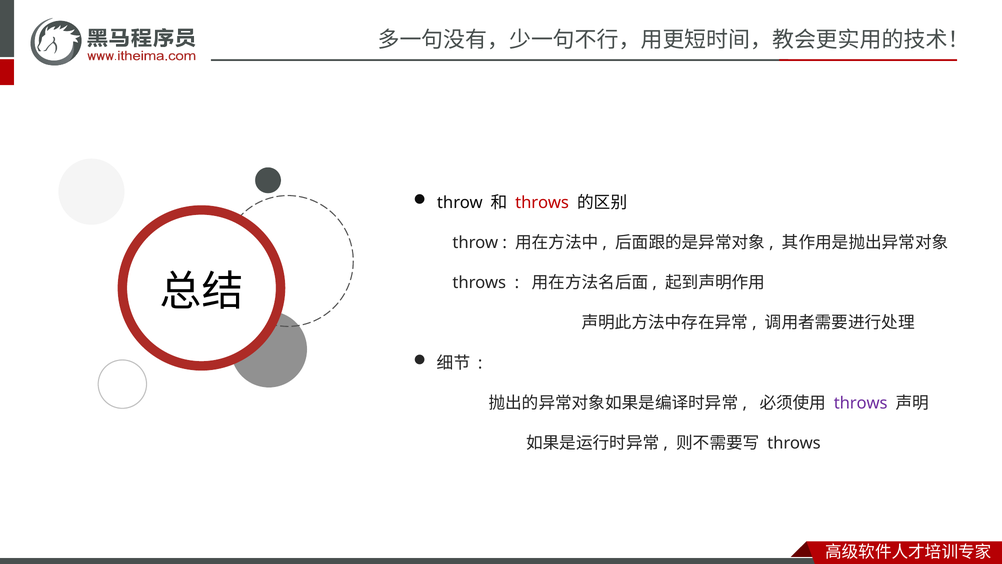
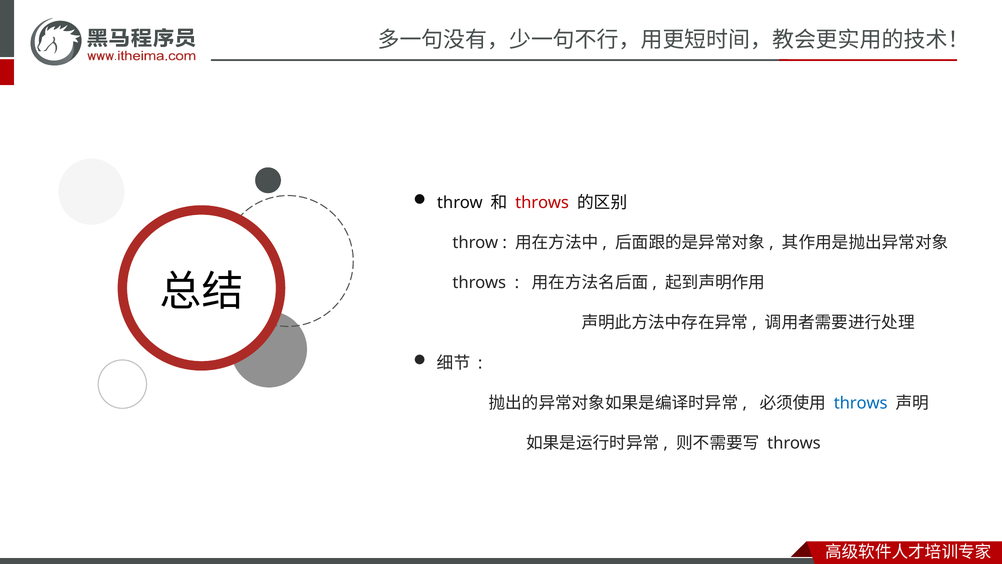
throws at (861, 403) colour: purple -> blue
